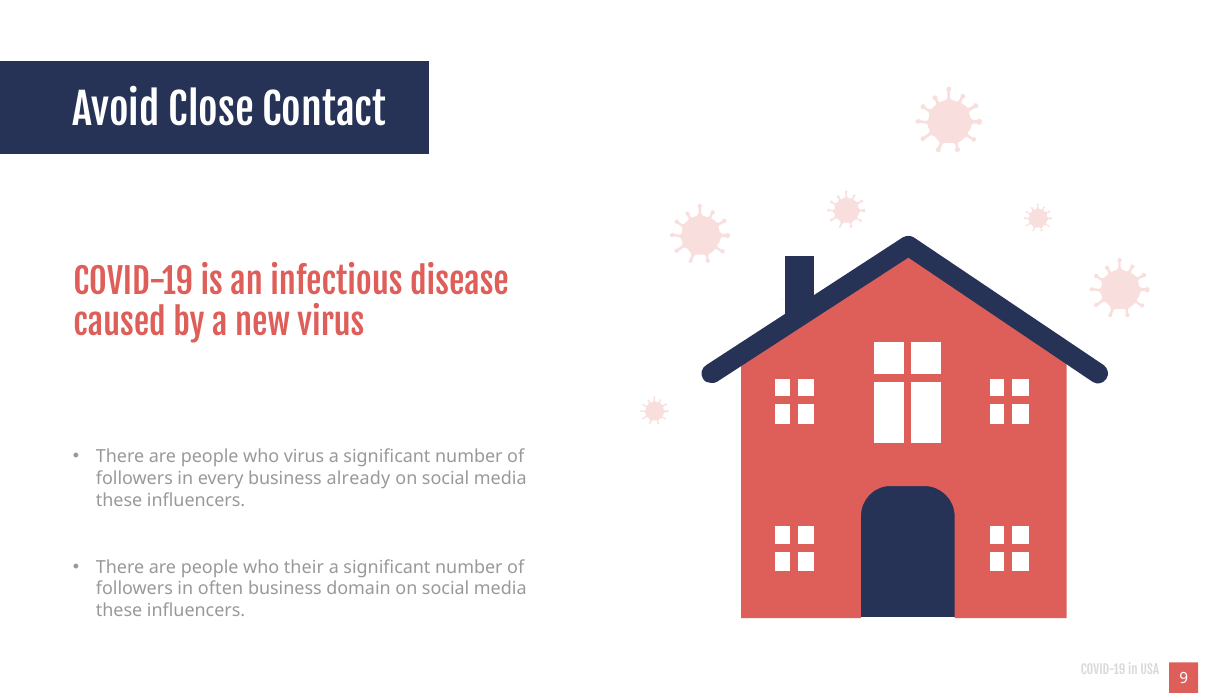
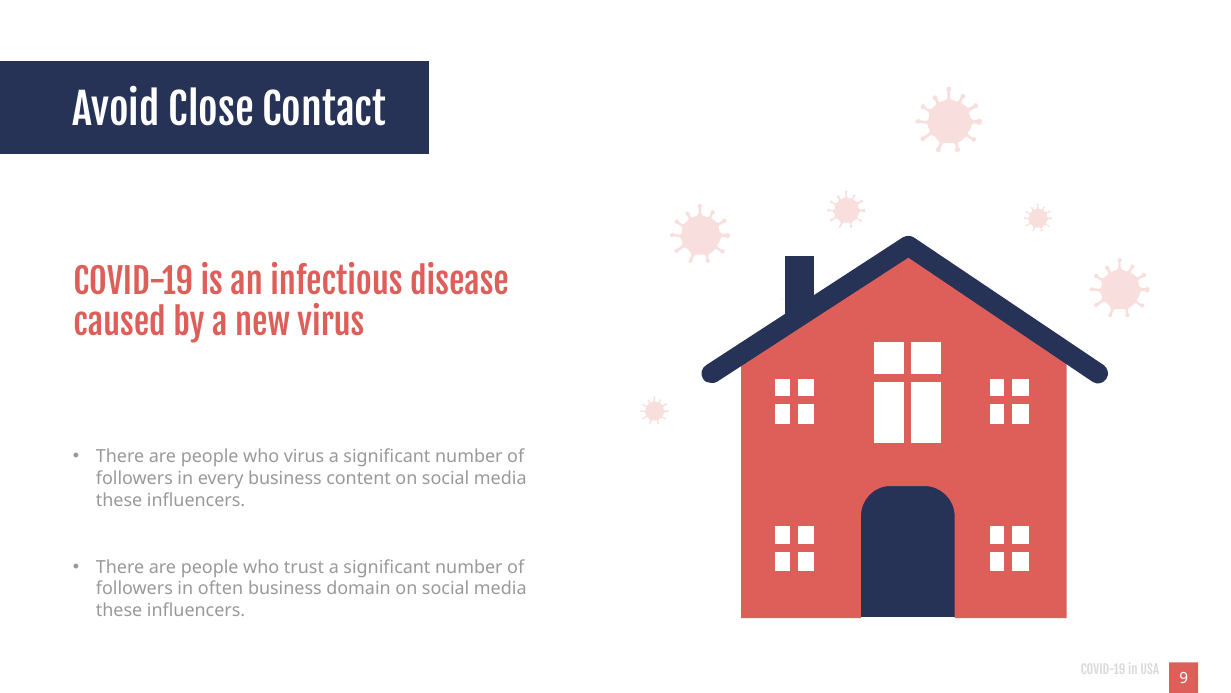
already: already -> content
their: their -> trust
